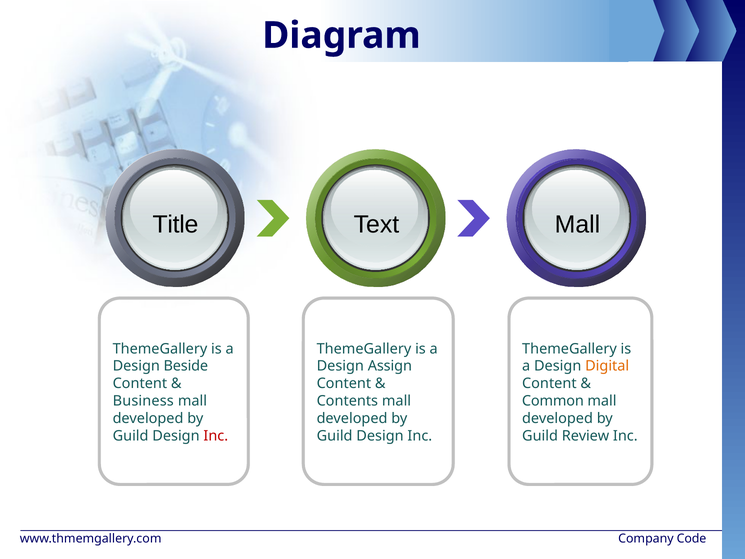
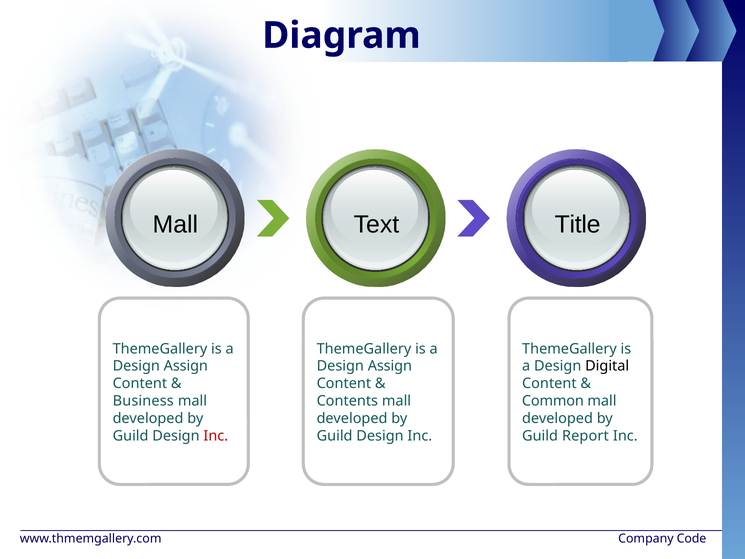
Title at (175, 224): Title -> Mall
Text Mall: Mall -> Title
Beside at (186, 366): Beside -> Assign
Digital colour: orange -> black
Review: Review -> Report
